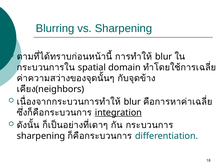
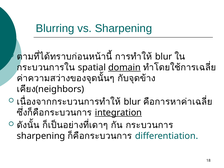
domain underline: none -> present
